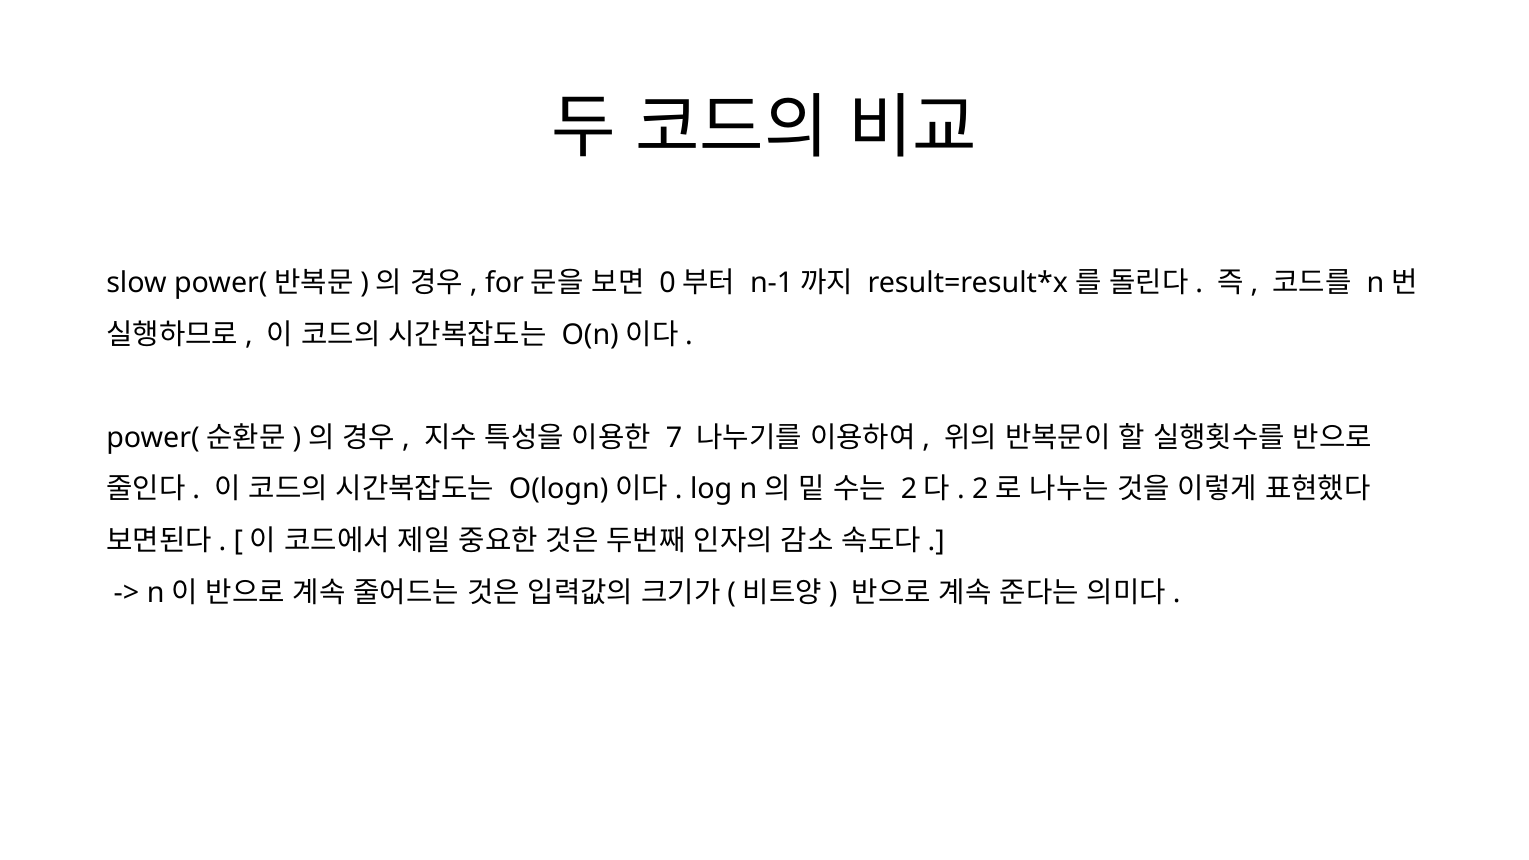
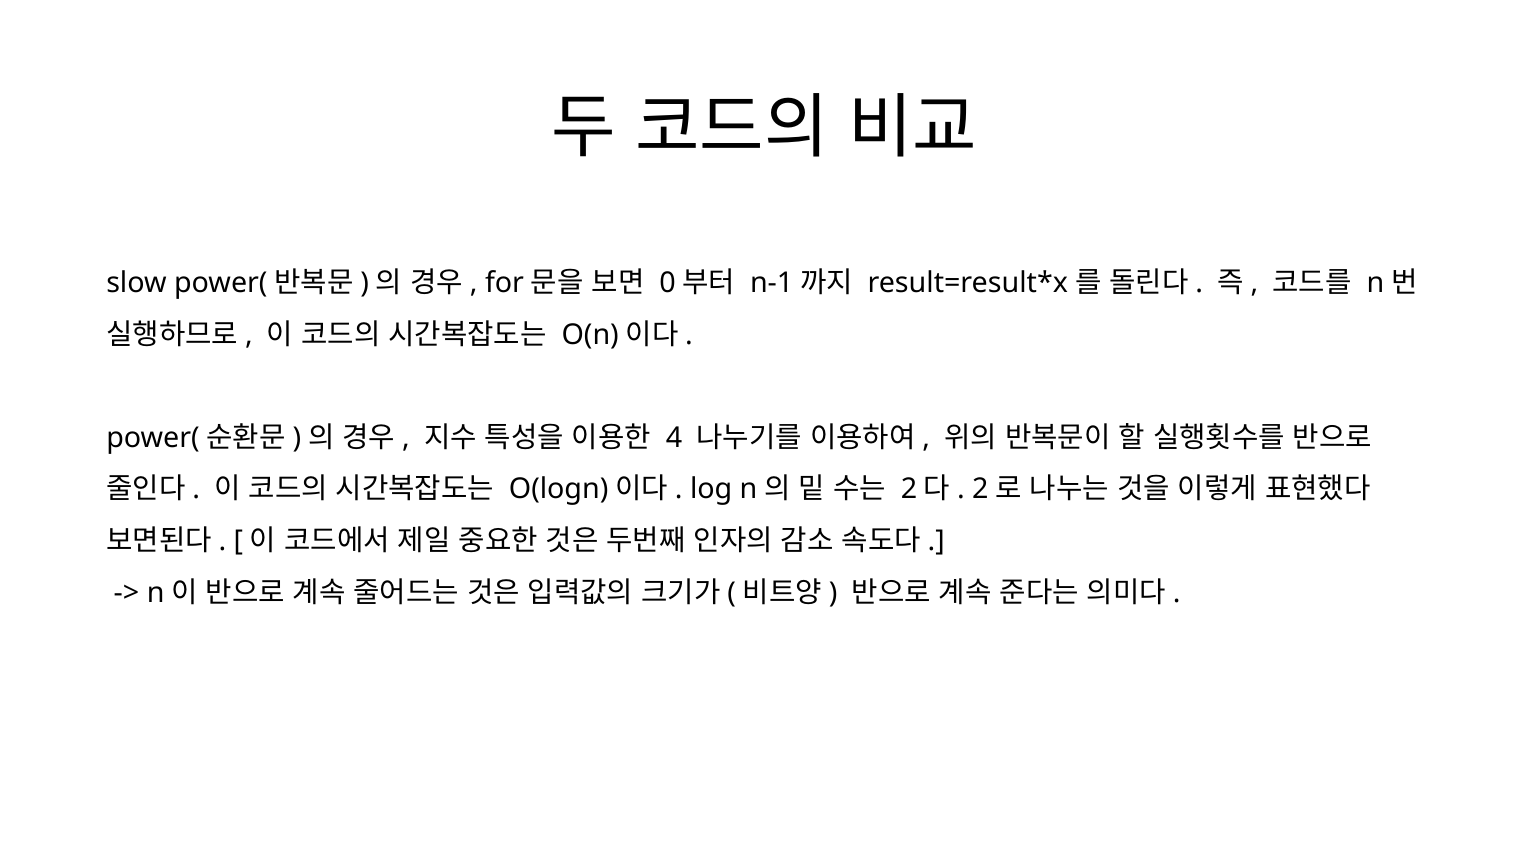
7: 7 -> 4
